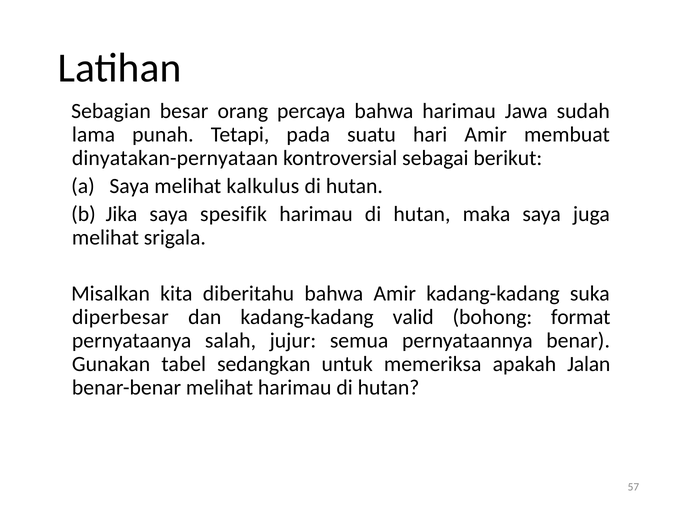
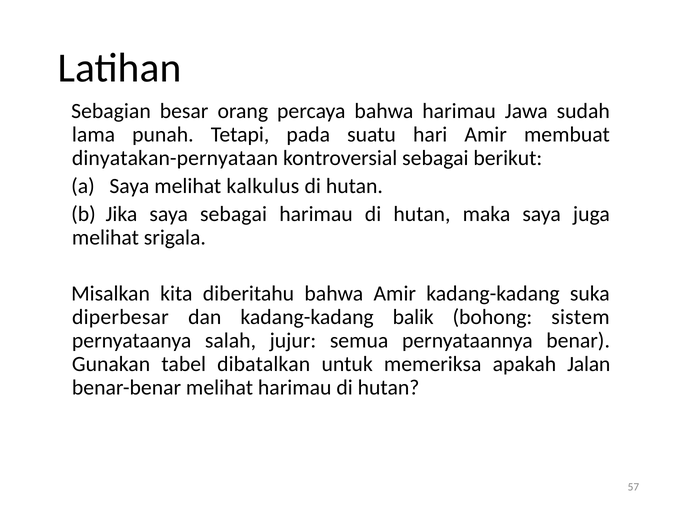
saya spesifik: spesifik -> sebagai
valid: valid -> balik
format: format -> sistem
sedangkan: sedangkan -> dibatalkan
